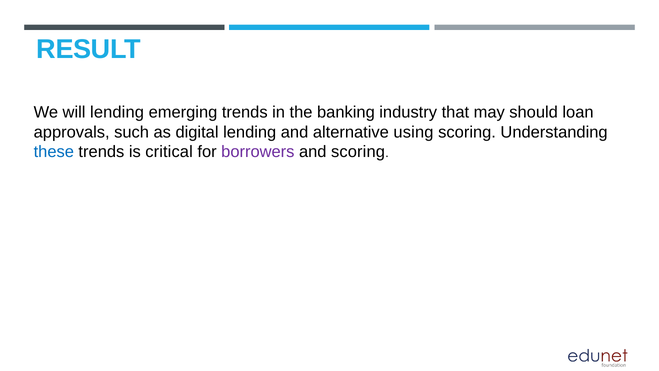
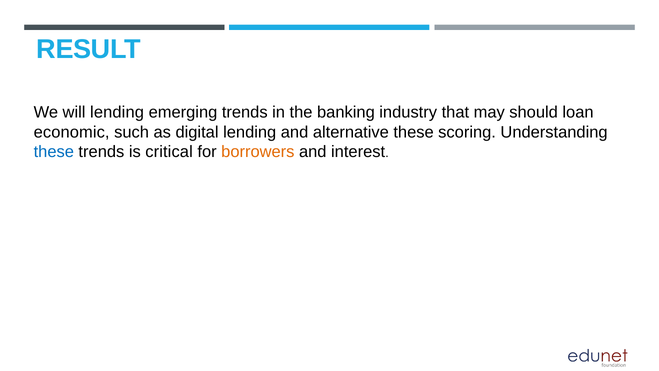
approvals: approvals -> economic
alternative using: using -> these
borrowers colour: purple -> orange
and scoring: scoring -> interest
